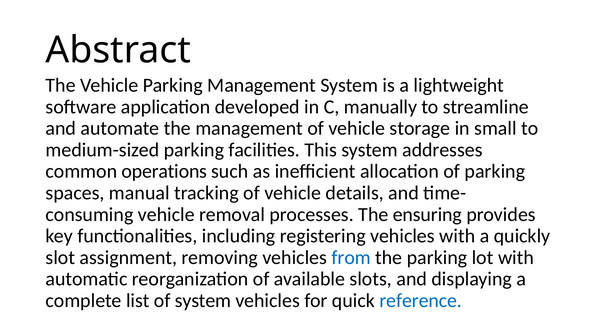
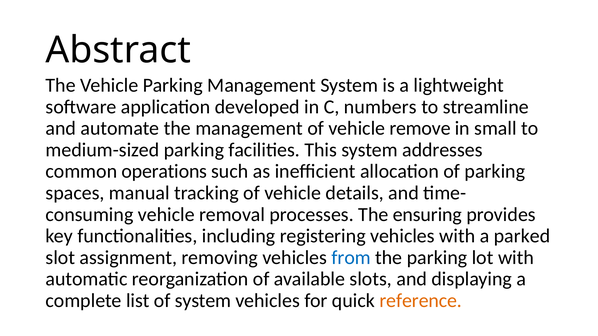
manually: manually -> numbers
storage: storage -> remove
quickly: quickly -> parked
reference colour: blue -> orange
